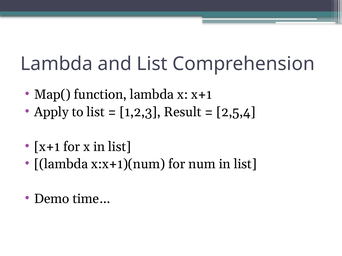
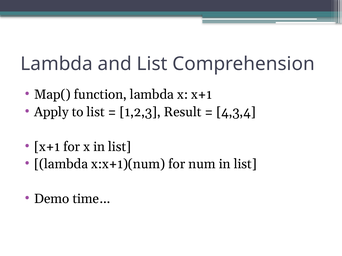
2,5,4: 2,5,4 -> 4,3,4
